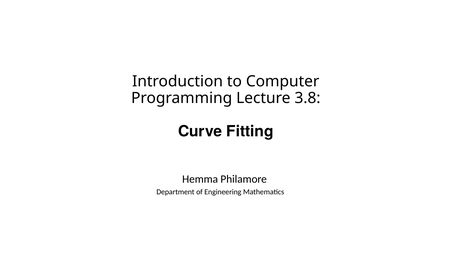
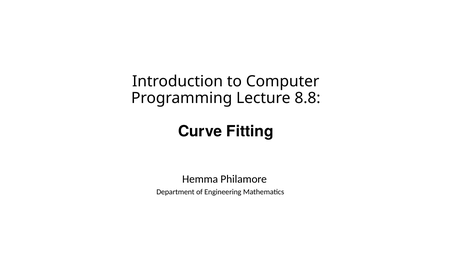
3.8: 3.8 -> 8.8
